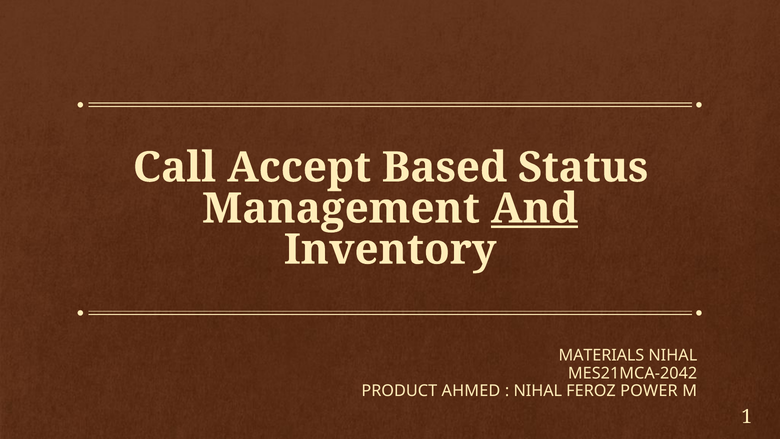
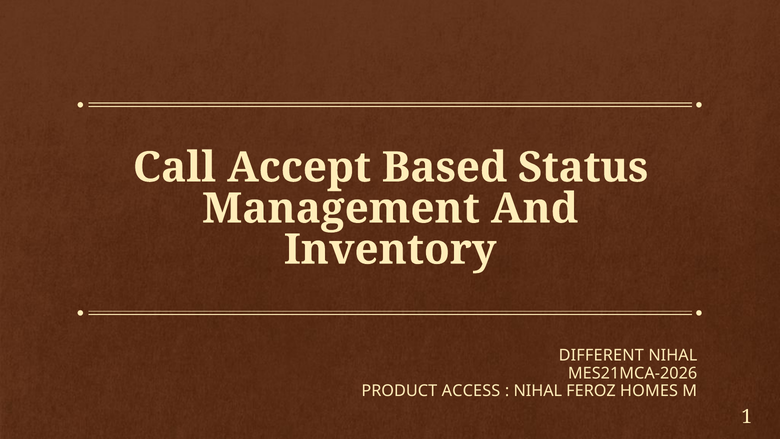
And underline: present -> none
MATERIALS: MATERIALS -> DIFFERENT
MES21MCA-2042: MES21MCA-2042 -> MES21MCA-2026
AHMED: AHMED -> ACCESS
POWER: POWER -> HOMES
